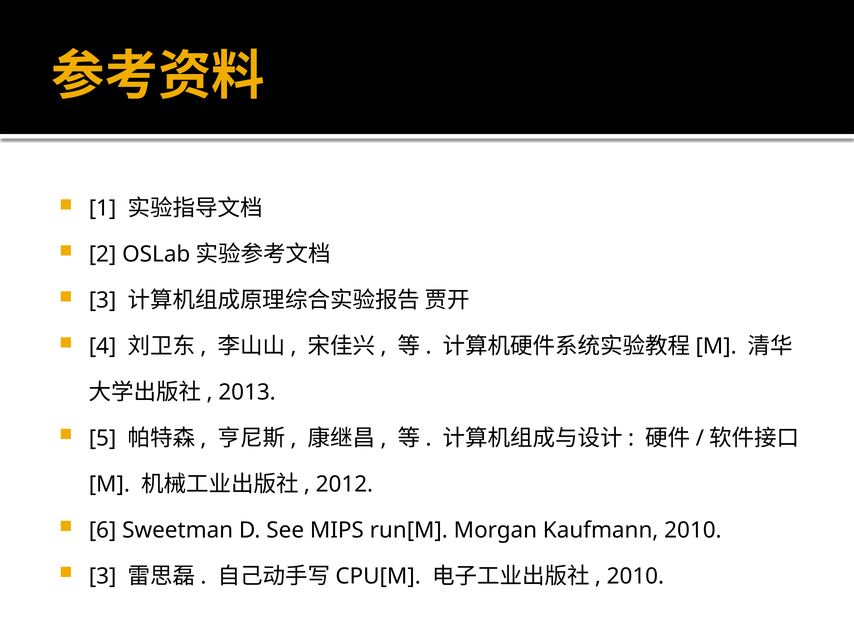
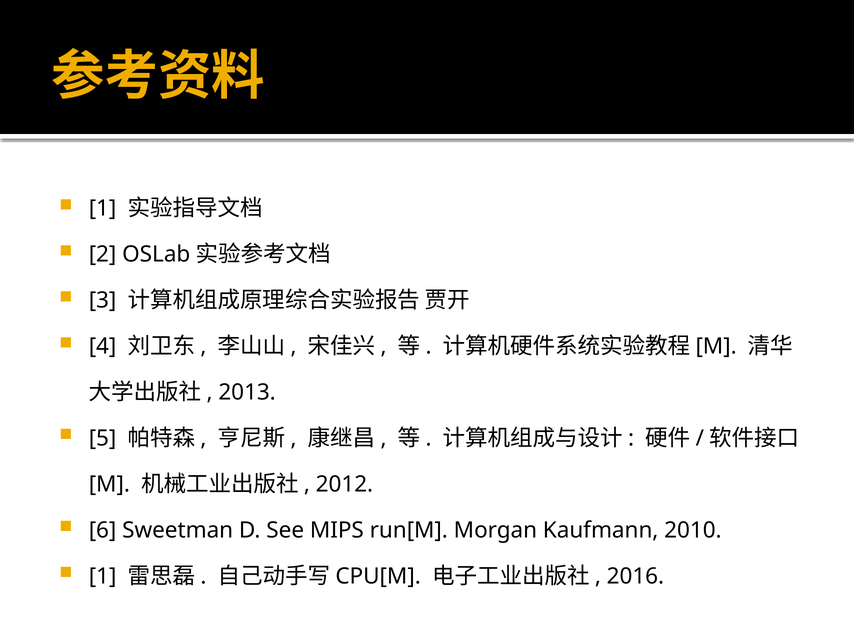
3 at (103, 576): 3 -> 1
2010 at (635, 576): 2010 -> 2016
